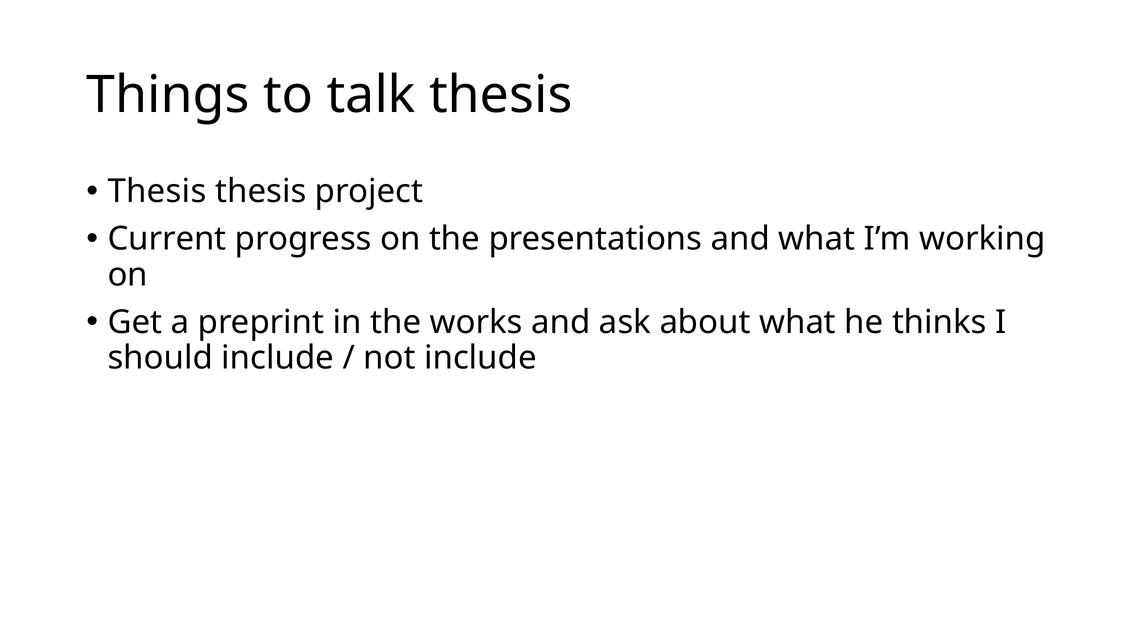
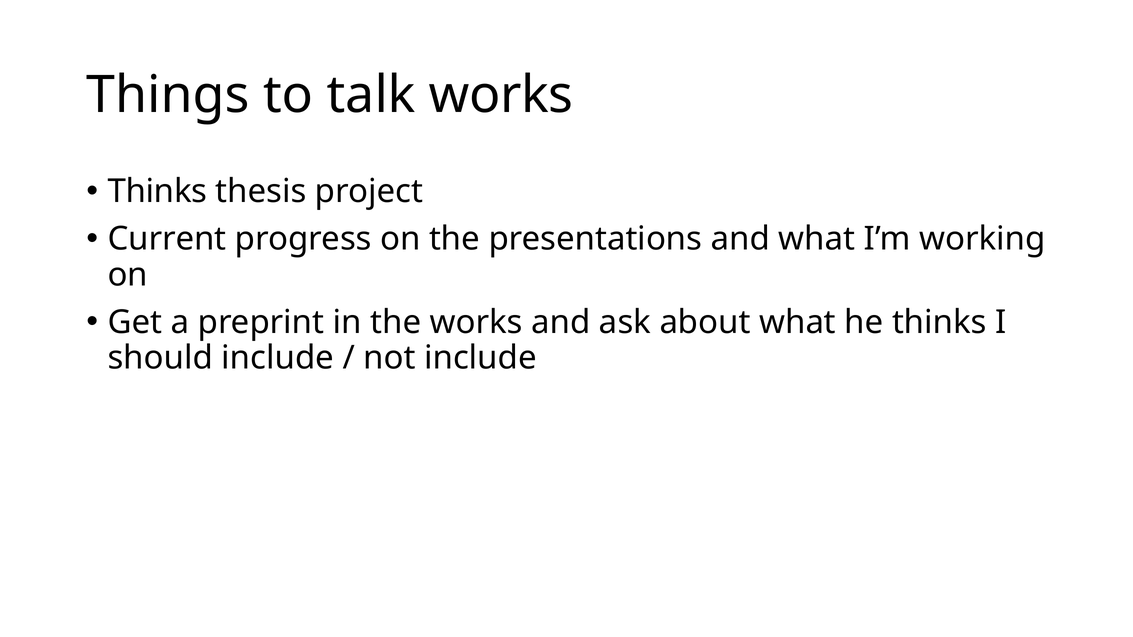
talk thesis: thesis -> works
Thesis at (157, 192): Thesis -> Thinks
